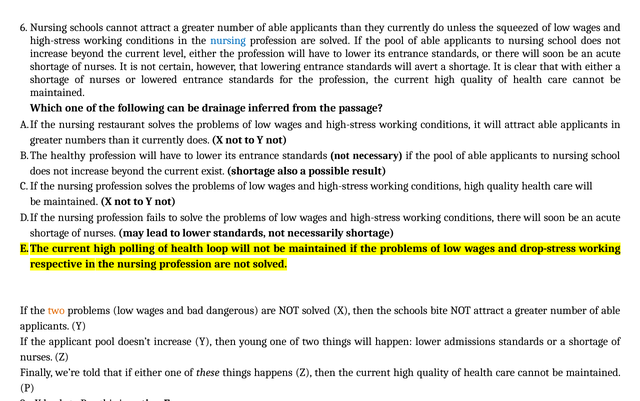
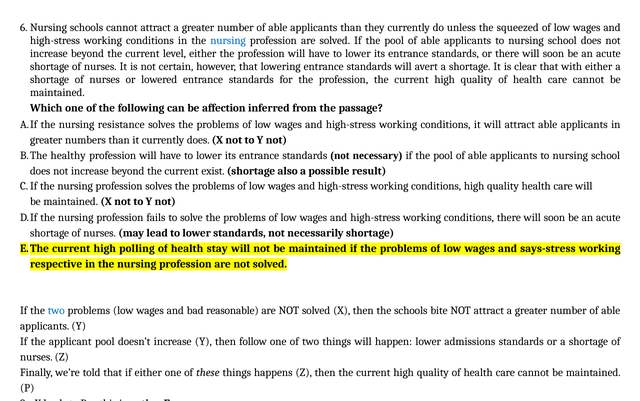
drainage: drainage -> affection
restaurant: restaurant -> resistance
loop: loop -> stay
drop-stress: drop-stress -> says-stress
two at (56, 310) colour: orange -> blue
dangerous: dangerous -> reasonable
young: young -> follow
